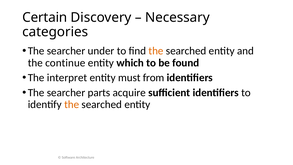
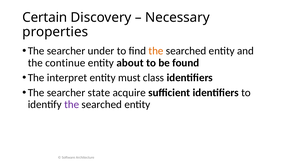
categories: categories -> properties
which: which -> about
from: from -> class
parts: parts -> state
the at (72, 104) colour: orange -> purple
